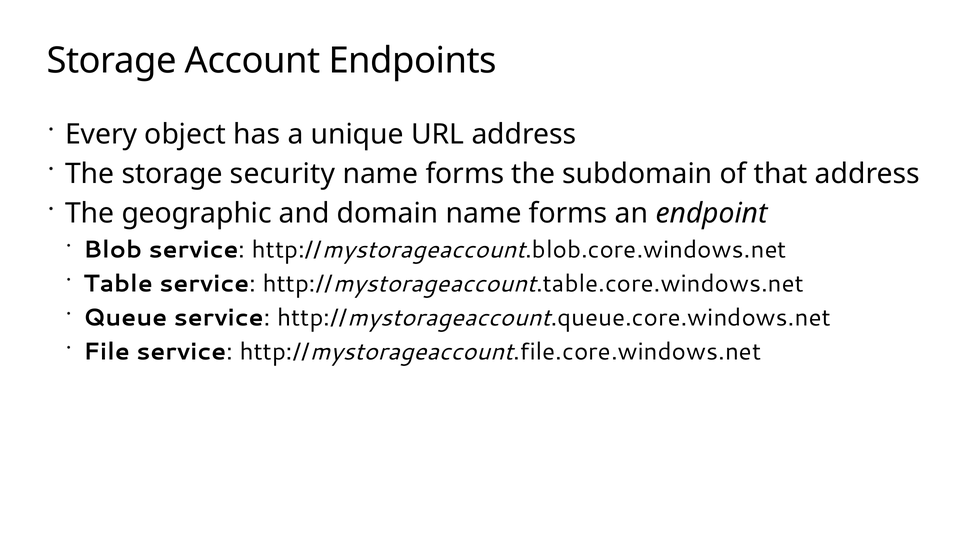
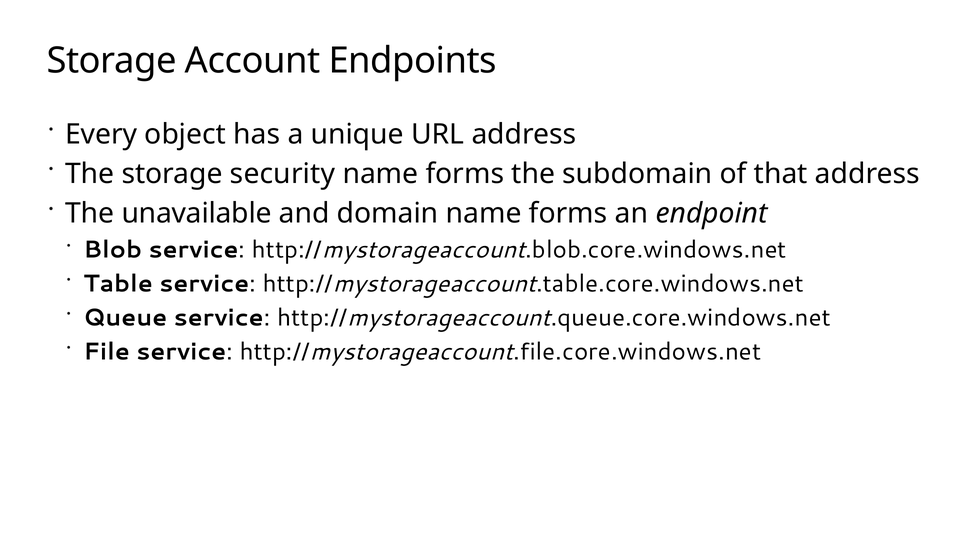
geographic: geographic -> unavailable
